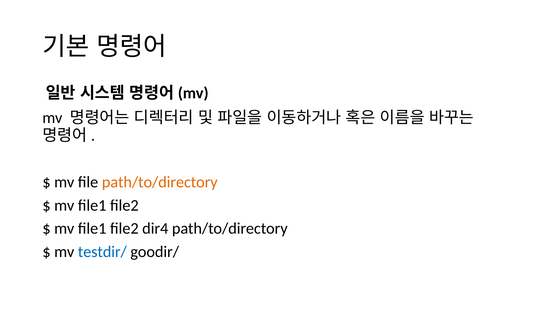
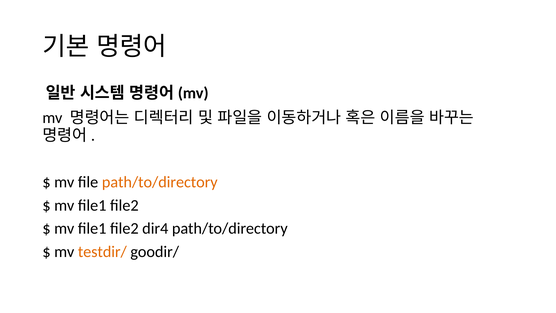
testdir/ colour: blue -> orange
